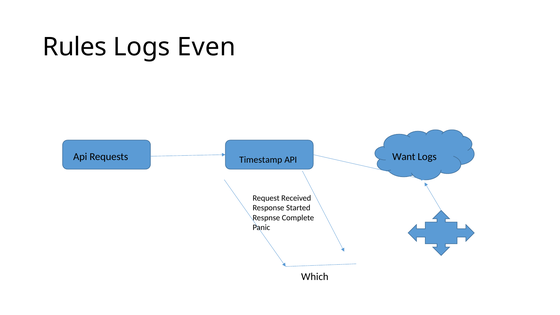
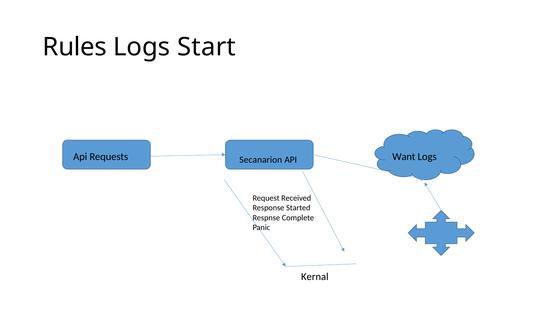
Even: Even -> Start
Timestamp: Timestamp -> Secanarion
Which: Which -> Kernal
